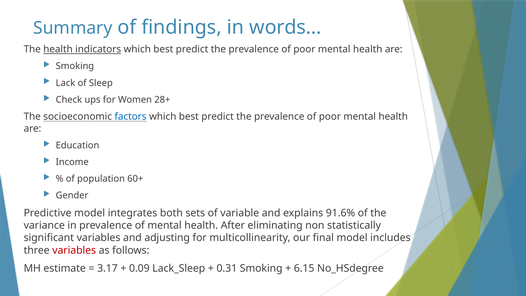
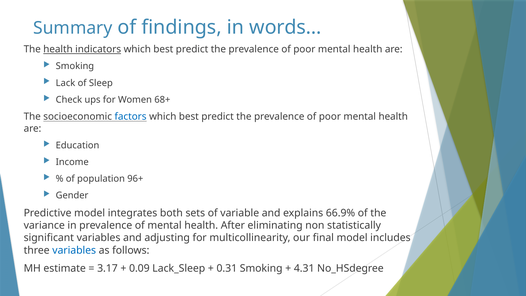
28+: 28+ -> 68+
60+: 60+ -> 96+
91.6%: 91.6% -> 66.9%
variables at (74, 250) colour: red -> blue
6.15: 6.15 -> 4.31
